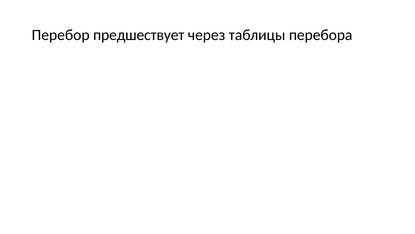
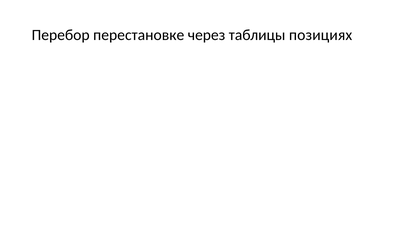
предшествует: предшествует -> перестановке
перебора: перебора -> позициях
